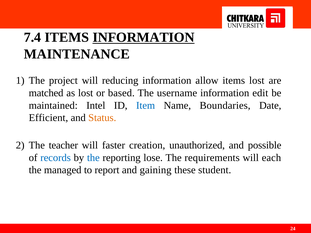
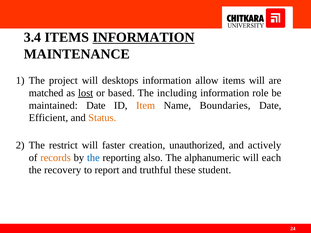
7.4: 7.4 -> 3.4
reducing: reducing -> desktops
items lost: lost -> will
lost at (86, 93) underline: none -> present
username: username -> including
edit: edit -> role
maintained Intel: Intel -> Date
Item colour: blue -> orange
teacher: teacher -> restrict
possible: possible -> actively
records colour: blue -> orange
lose: lose -> also
requirements: requirements -> alphanumeric
managed: managed -> recovery
gaining: gaining -> truthful
